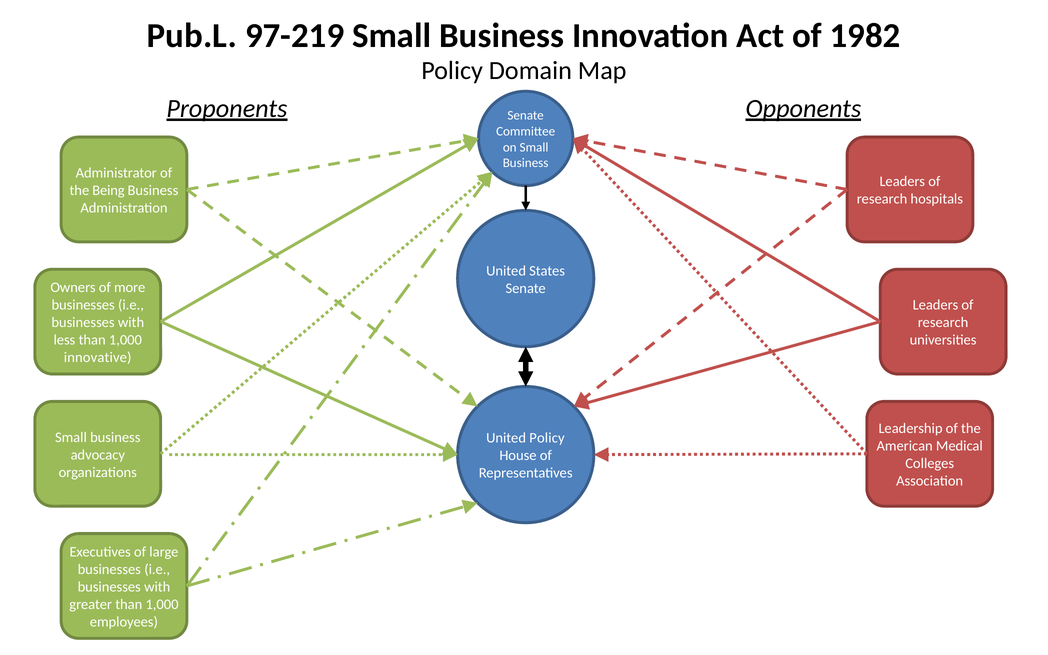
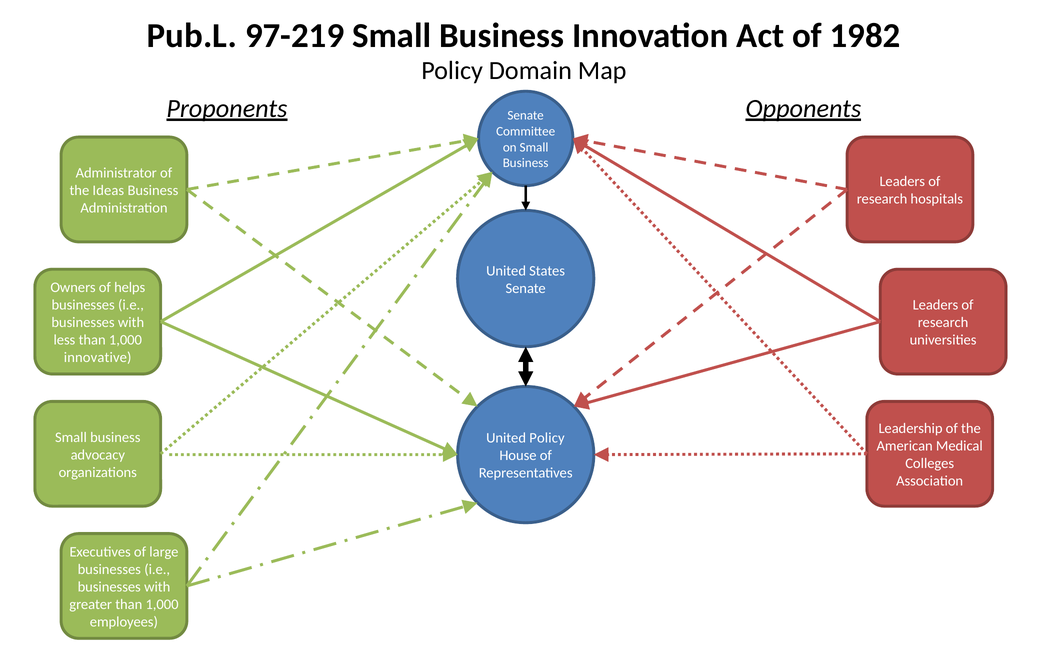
Being: Being -> Ideas
more: more -> helps
